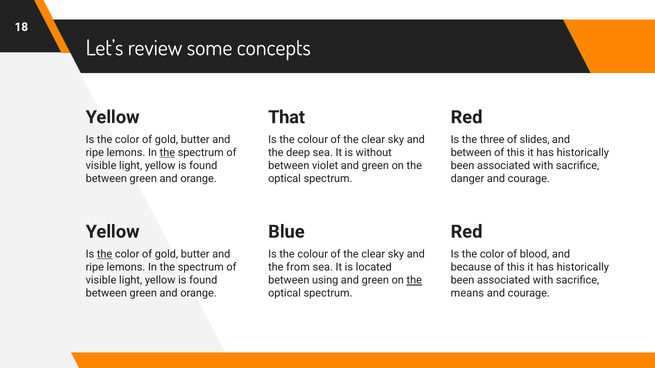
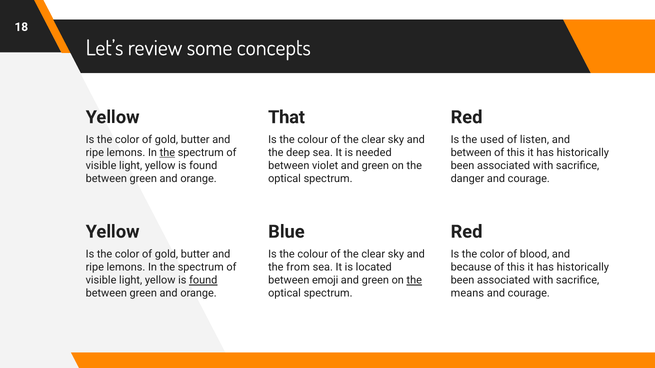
three: three -> used
slides: slides -> listen
without: without -> needed
the at (105, 254) underline: present -> none
found at (203, 281) underline: none -> present
using: using -> emoji
